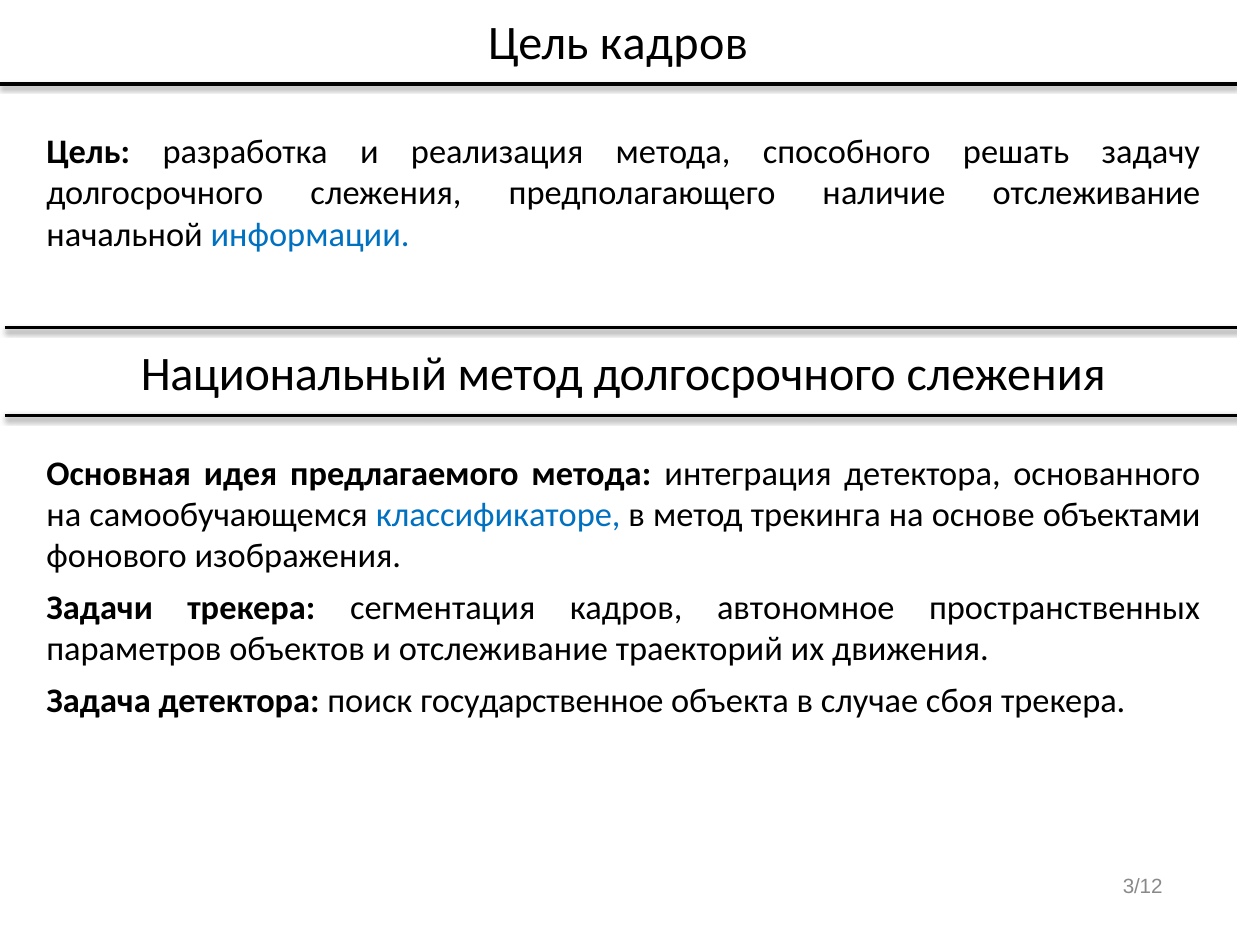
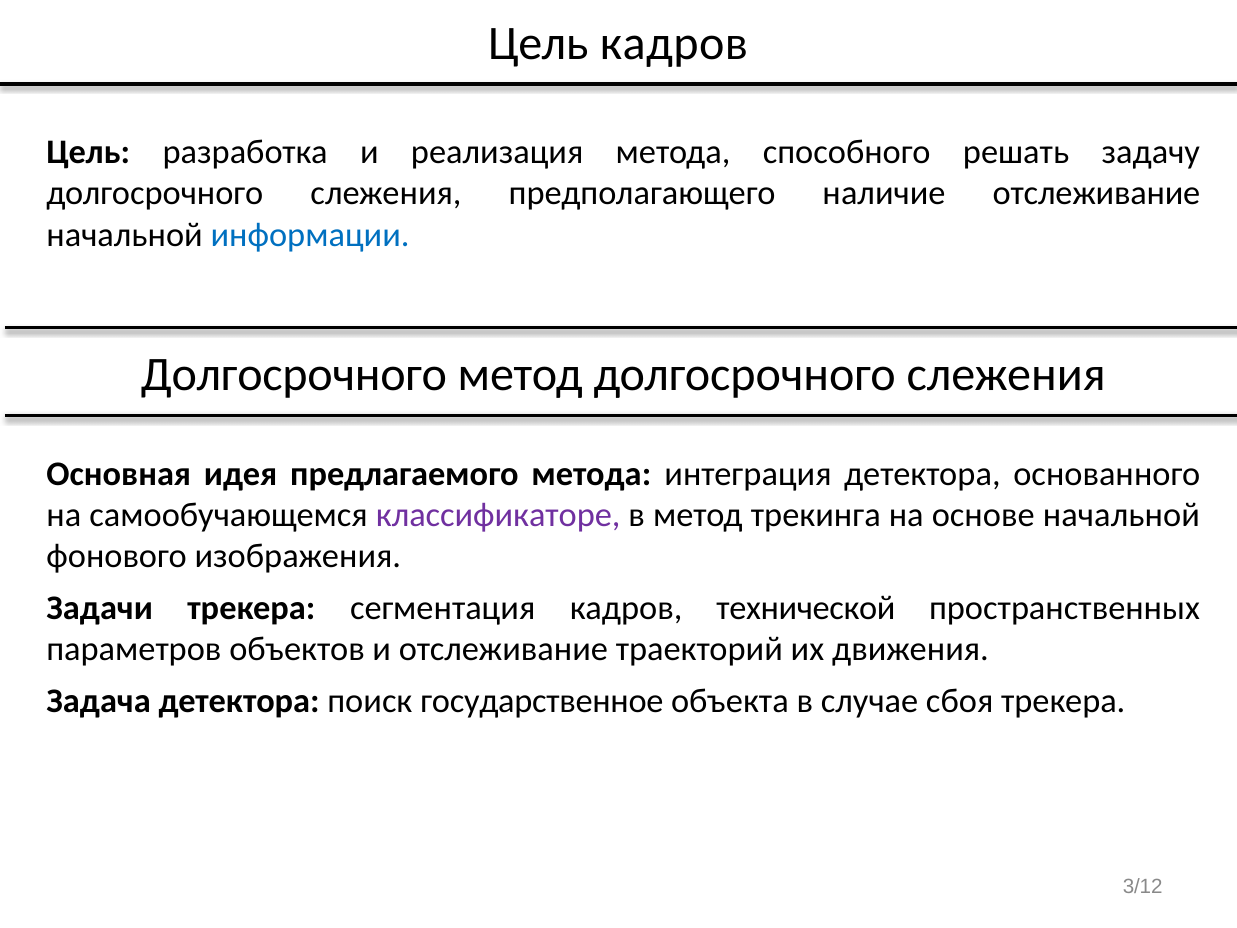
Национальный at (294, 374): Национальный -> Долгосрочного
классификаторе colour: blue -> purple
основе объектами: объектами -> начальной
автономное: автономное -> технической
